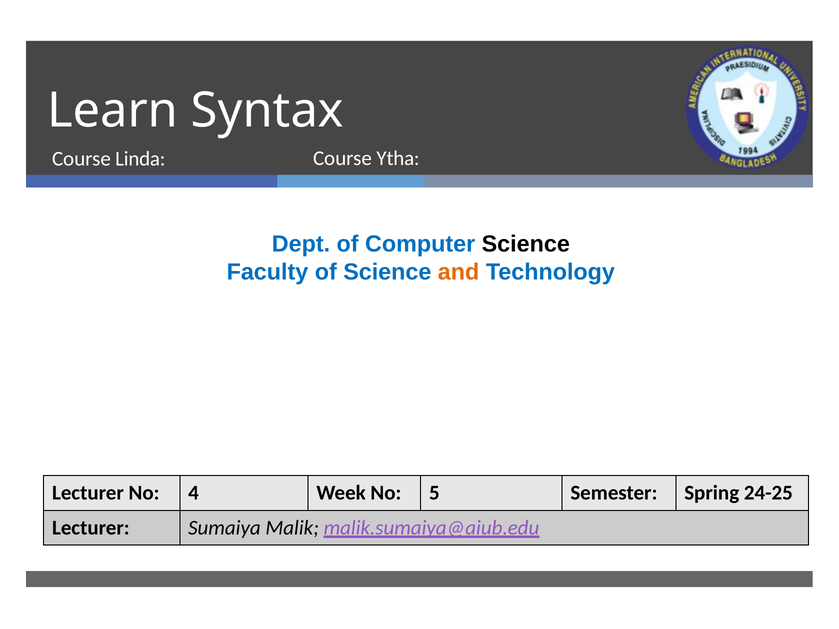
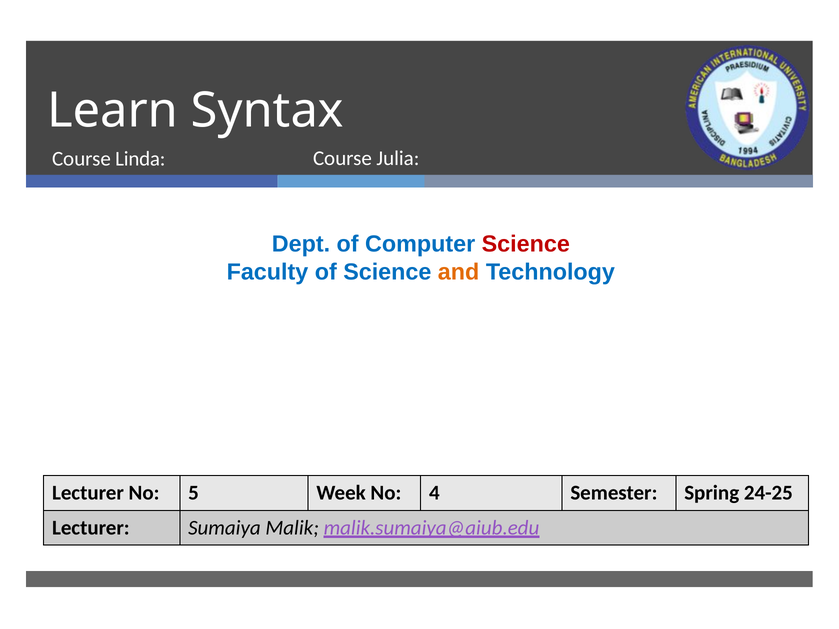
Ytha: Ytha -> Julia
Science at (526, 244) colour: black -> red
4: 4 -> 5
5: 5 -> 4
